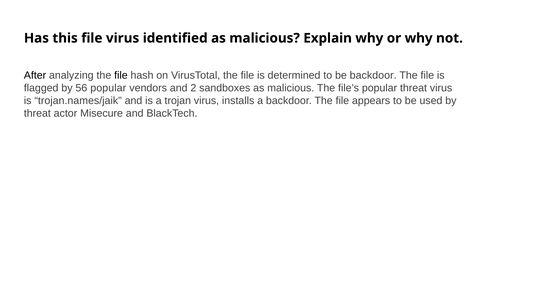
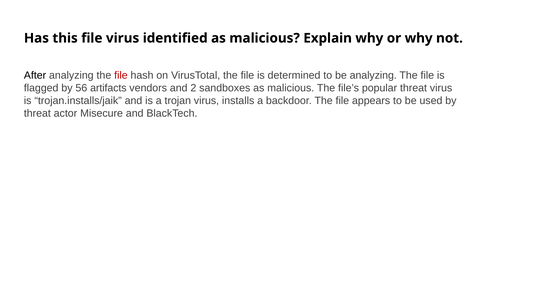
file at (121, 75) colour: black -> red
be backdoor: backdoor -> analyzing
56 popular: popular -> artifacts
trojan.names/jaik: trojan.names/jaik -> trojan.installs/jaik
